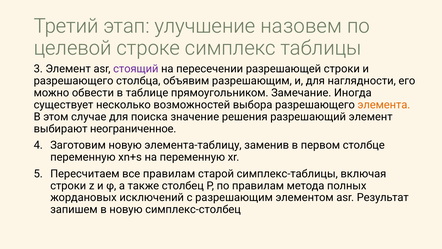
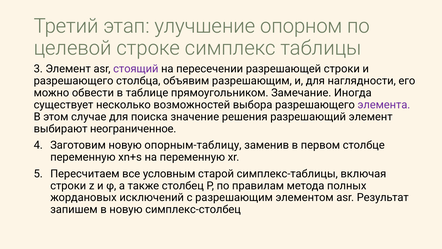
назовем: назовем -> опорном
элемента colour: orange -> purple
элемента-таблицу: элемента-таблицу -> опорным-таблицу
все правилам: правилам -> условным
